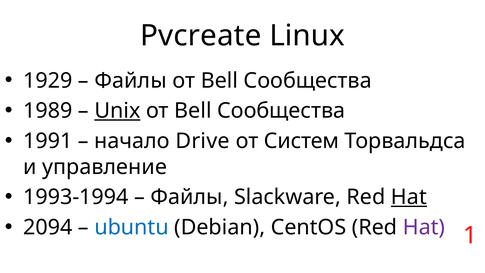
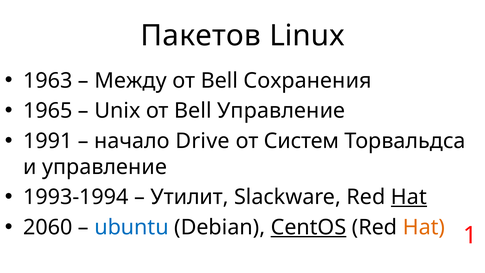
Pvcreate: Pvcreate -> Пакетов
1929: 1929 -> 1963
Файлы at (131, 81): Файлы -> Между
Сообщества at (308, 81): Сообщества -> Сохранения
1989: 1989 -> 1965
Unix underline: present -> none
Сообщества at (281, 111): Сообщества -> Управление
Файлы at (190, 197): Файлы -> Утилит
2094: 2094 -> 2060
CentOS underline: none -> present
Hat at (424, 227) colour: purple -> orange
